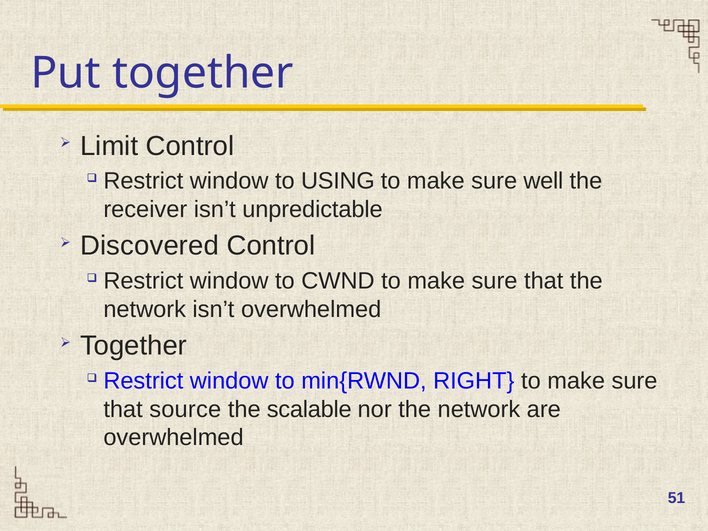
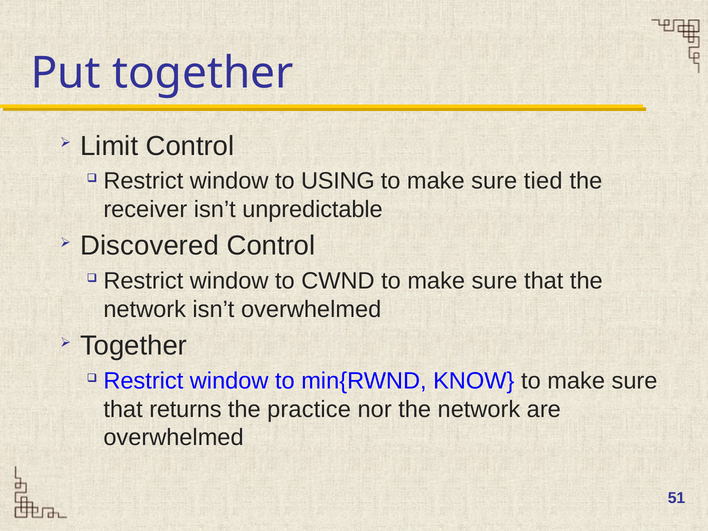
well: well -> tied
RIGHT: RIGHT -> KNOW
source: source -> returns
scalable: scalable -> practice
